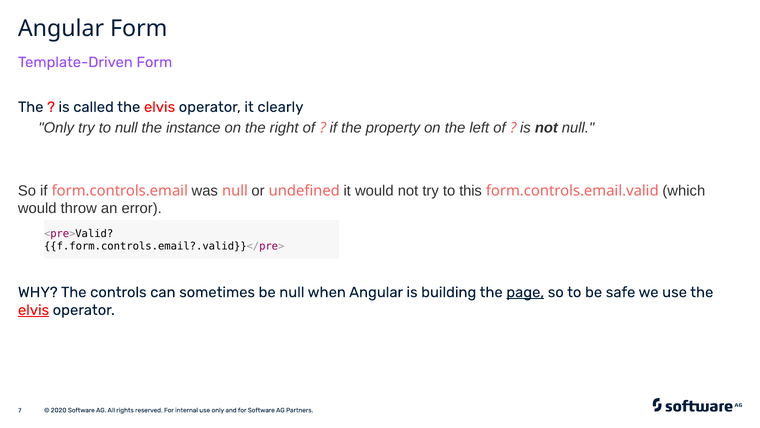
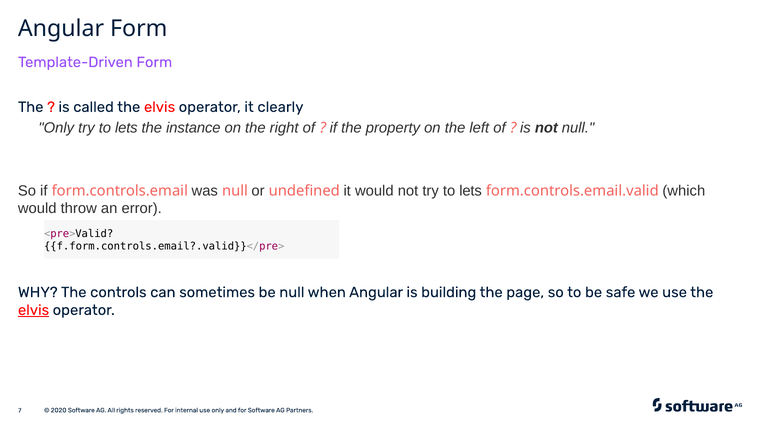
Only try to null: null -> lets
not try to this: this -> lets
page underline: present -> none
